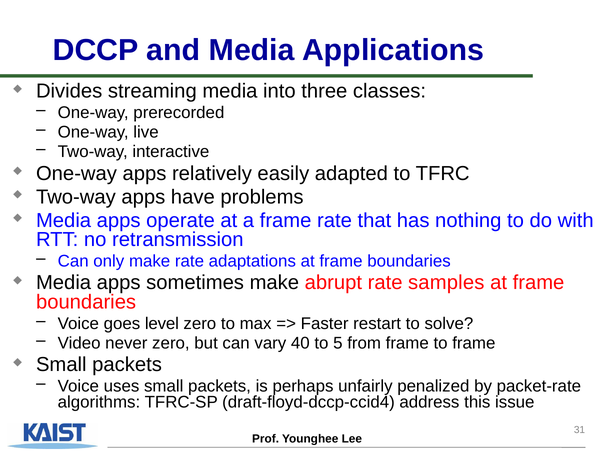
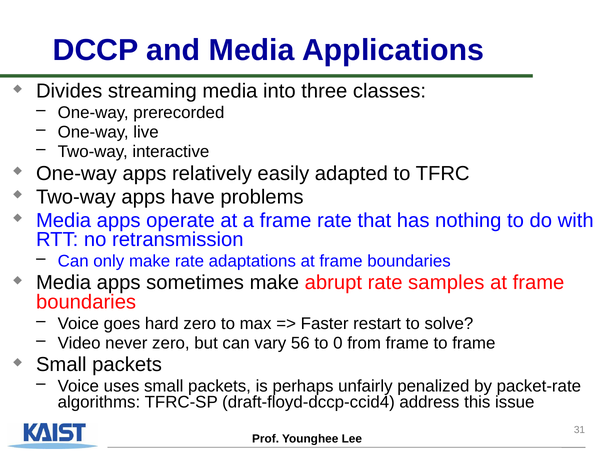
level: level -> hard
40: 40 -> 56
5: 5 -> 0
